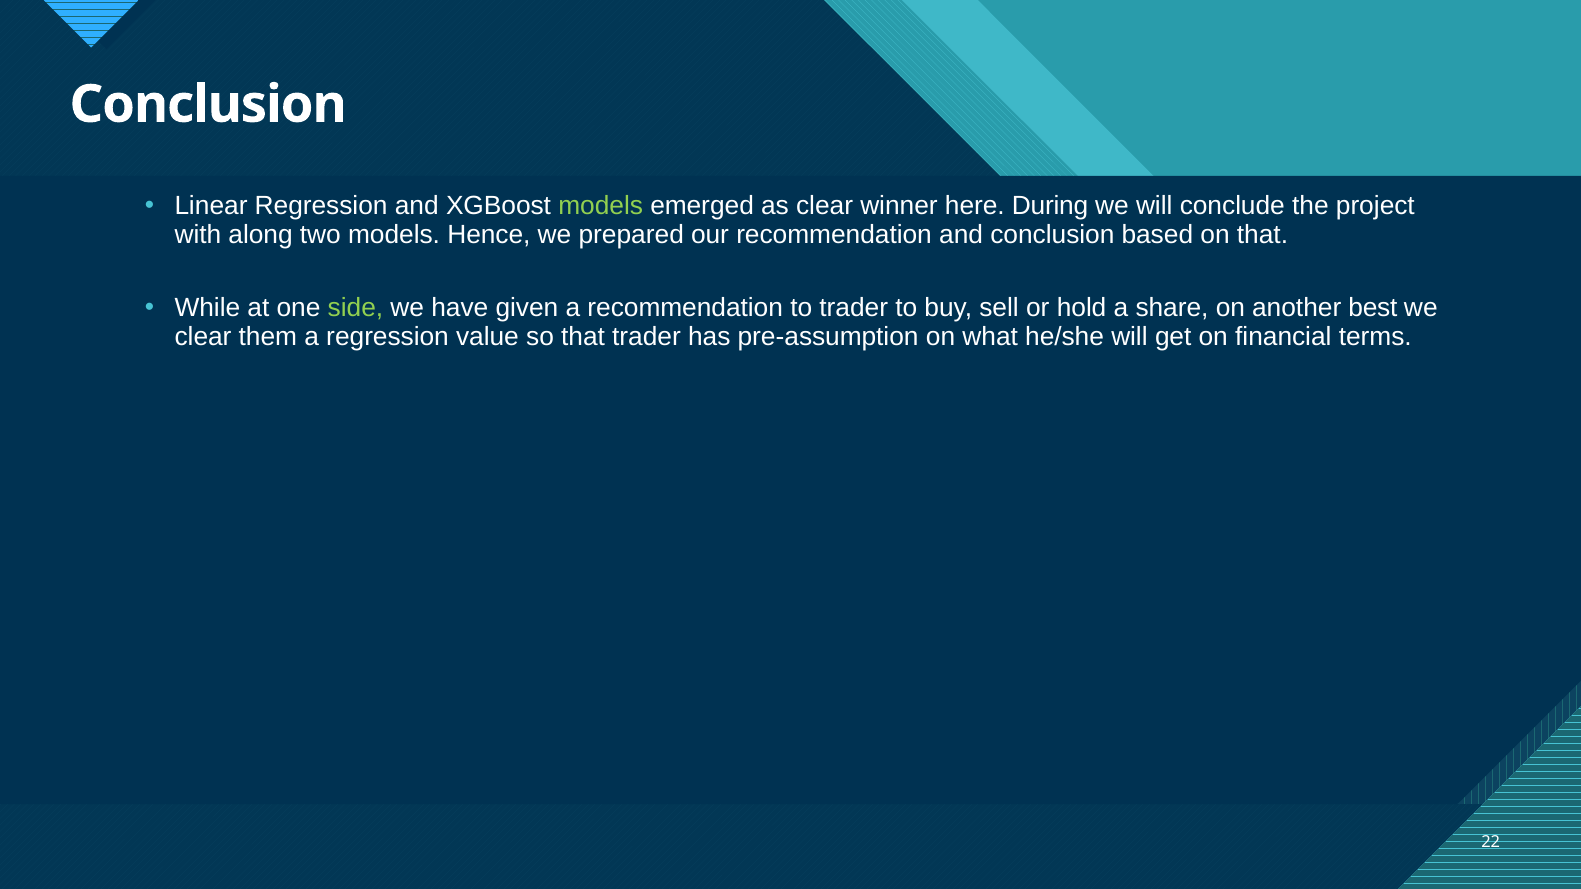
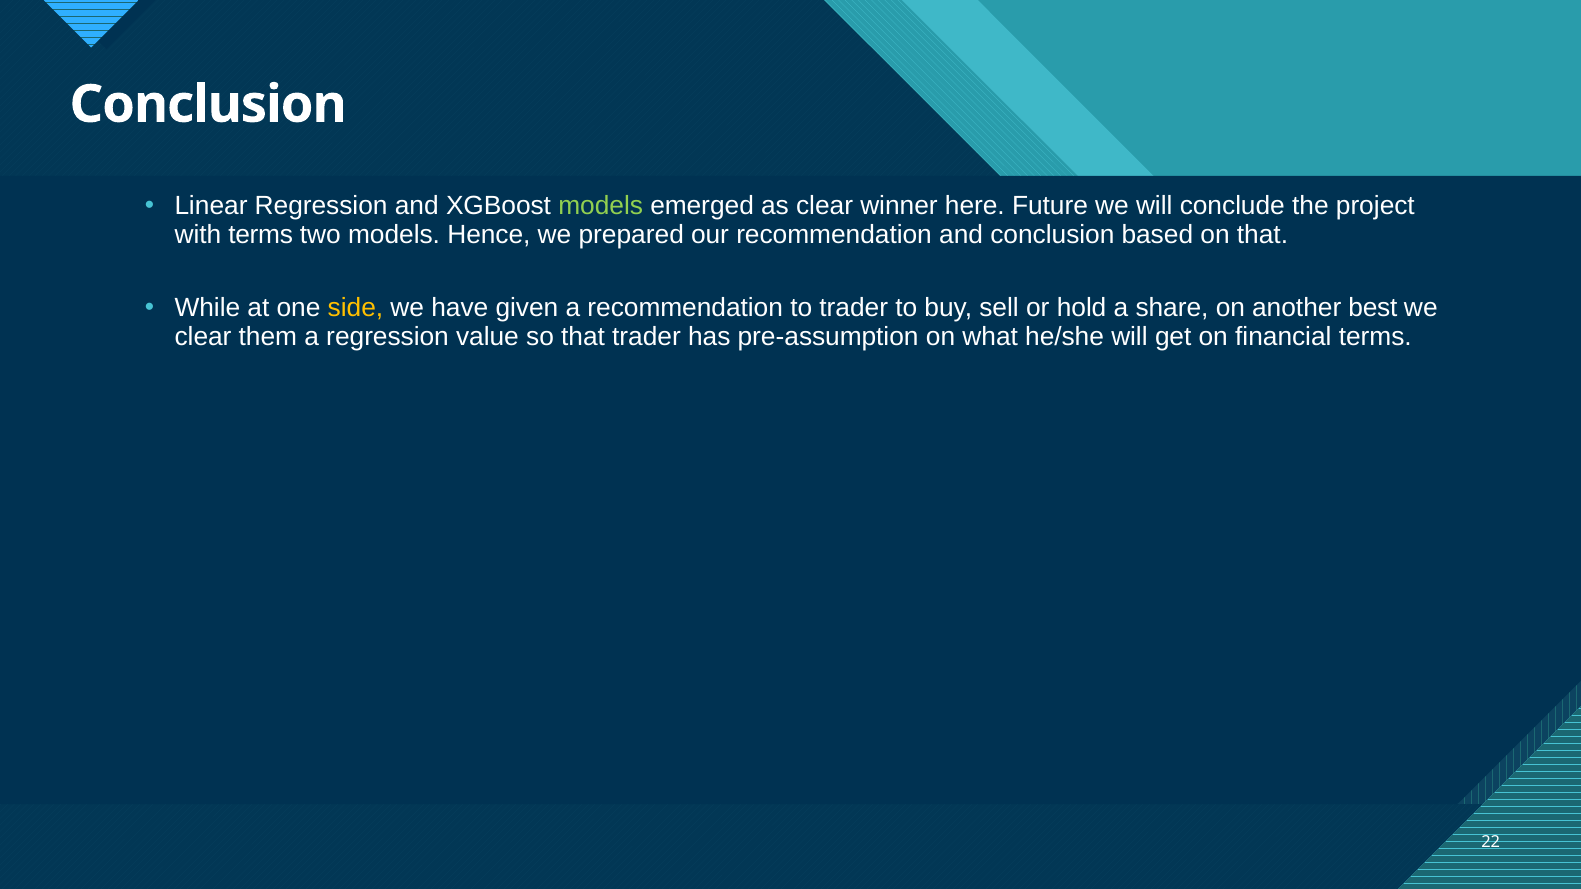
During: During -> Future
with along: along -> terms
side colour: light green -> yellow
